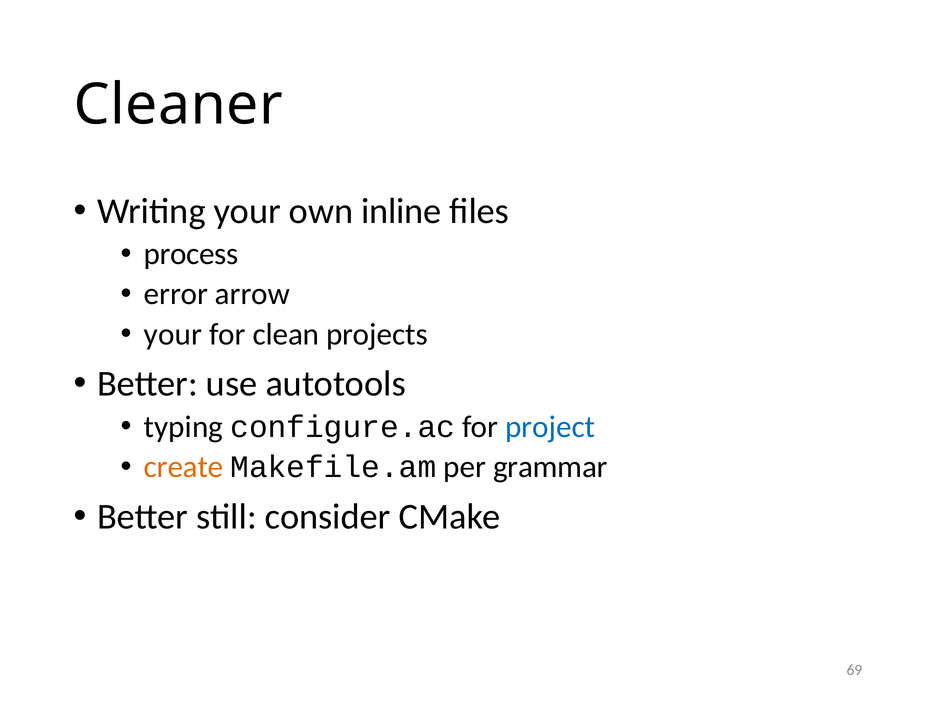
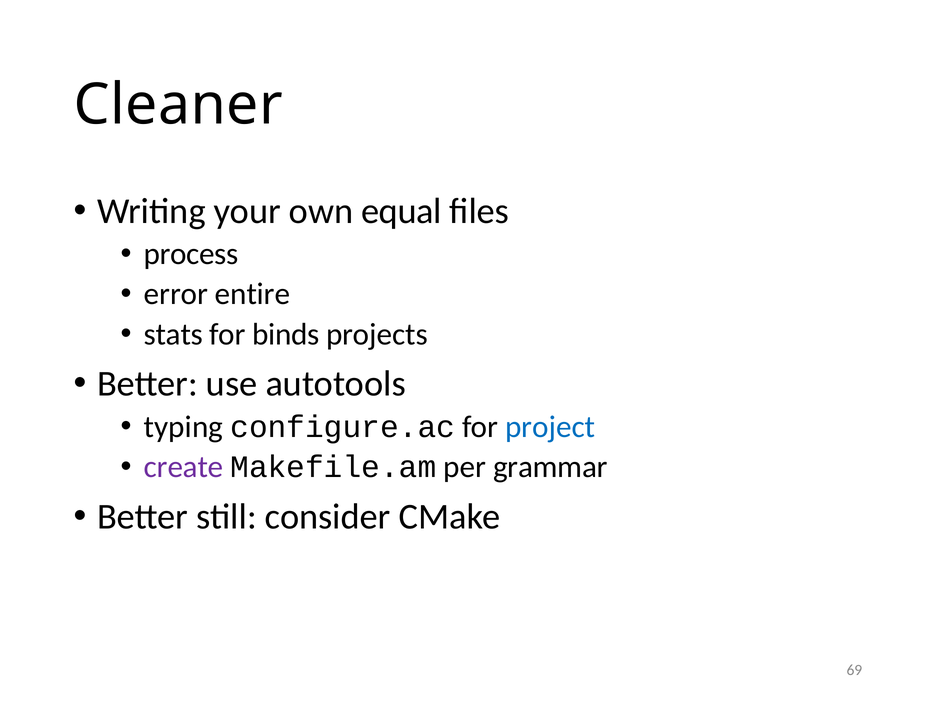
inline: inline -> equal
arrow: arrow -> entire
your at (173, 334): your -> stats
clean: clean -> binds
create colour: orange -> purple
